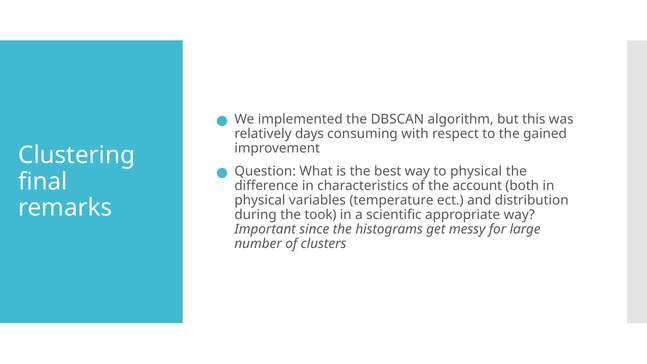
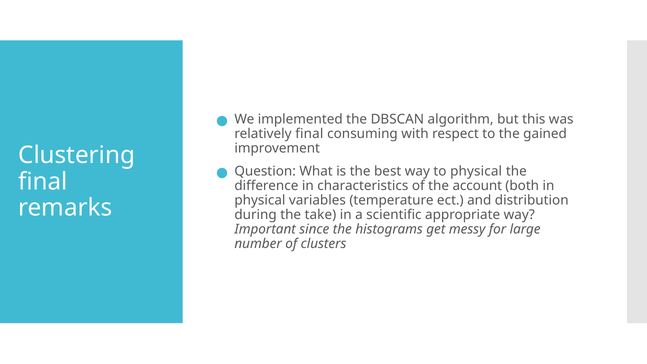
relatively days: days -> final
took: took -> take
